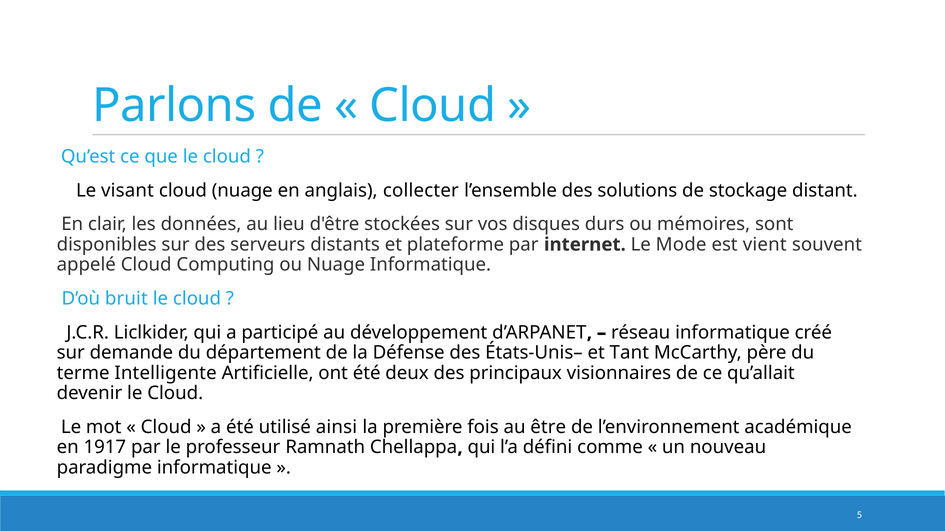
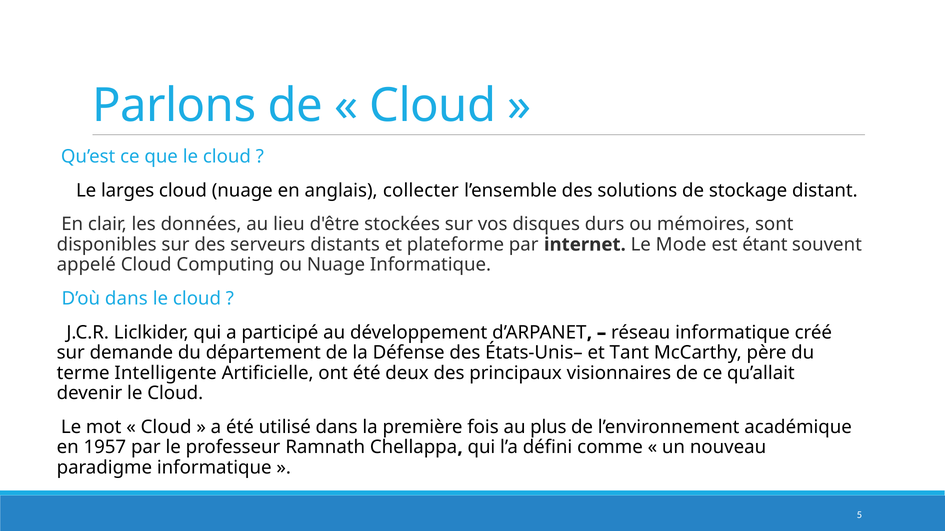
visant: visant -> larges
vient: vient -> étant
D’où bruit: bruit -> dans
utilisé ainsi: ainsi -> dans
être: être -> plus
1917: 1917 -> 1957
